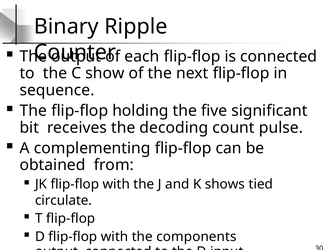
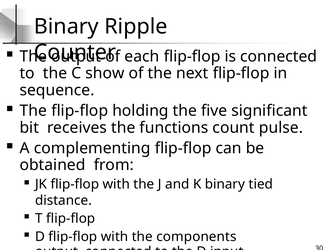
decoding: decoding -> functions
K shows: shows -> binary
circulate: circulate -> distance
